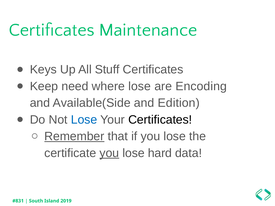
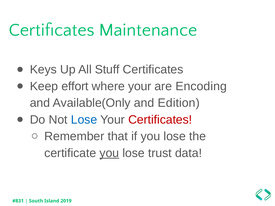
need: need -> effort
where lose: lose -> your
Available(Side: Available(Side -> Available(Only
Certificates at (160, 120) colour: black -> red
Remember underline: present -> none
hard: hard -> trust
